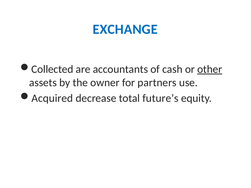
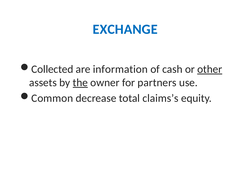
accountants: accountants -> information
the underline: none -> present
Acquired: Acquired -> Common
future’s: future’s -> claims’s
